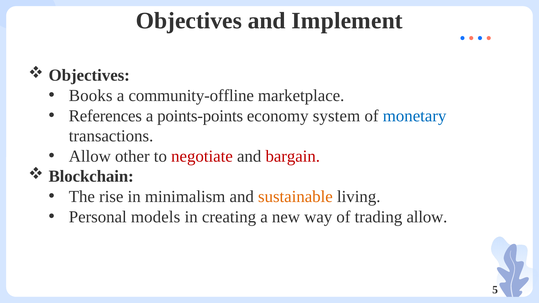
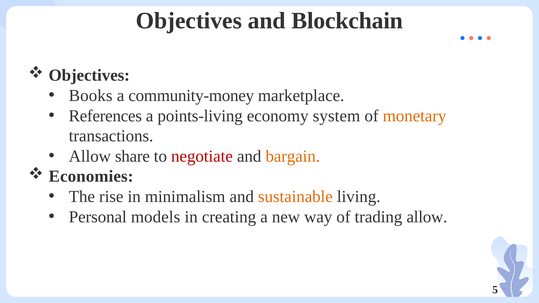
Implement: Implement -> Blockchain
community-offline: community-offline -> community-money
points-points: points-points -> points-living
monetary colour: blue -> orange
other: other -> share
bargain colour: red -> orange
Blockchain: Blockchain -> Economies
